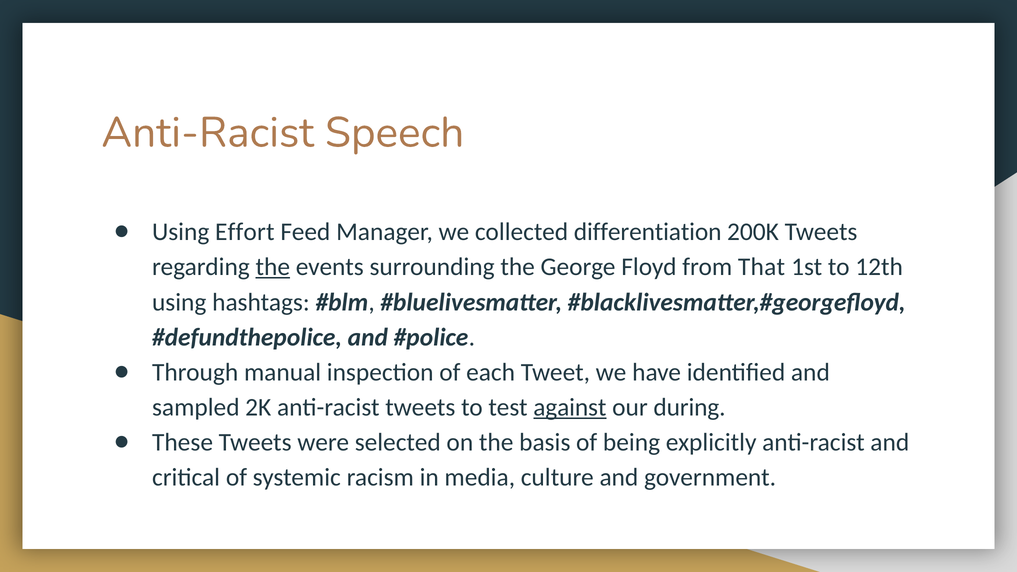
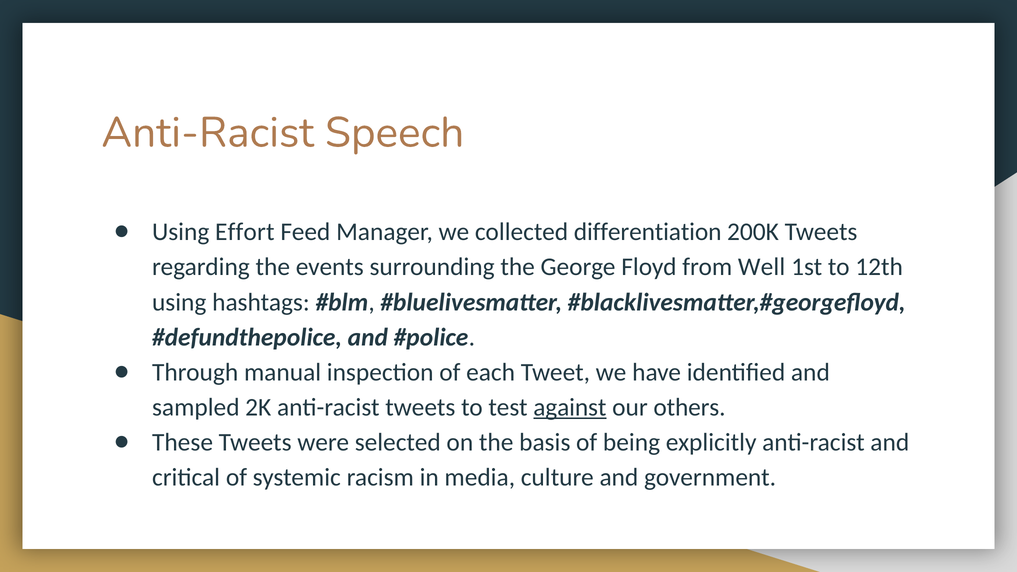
the at (273, 267) underline: present -> none
That: That -> Well
during: during -> others
